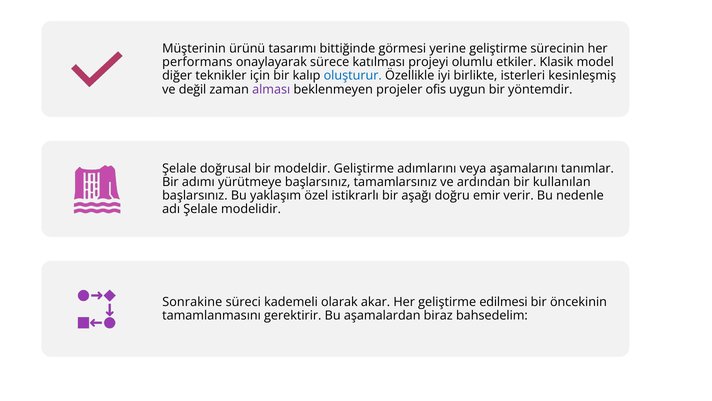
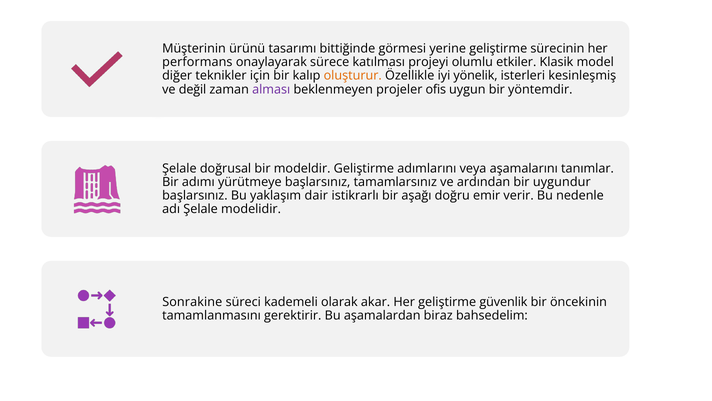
oluşturur colour: blue -> orange
birlikte: birlikte -> yönelik
kullanılan: kullanılan -> uygundur
özel: özel -> dair
edilmesi: edilmesi -> güvenlik
